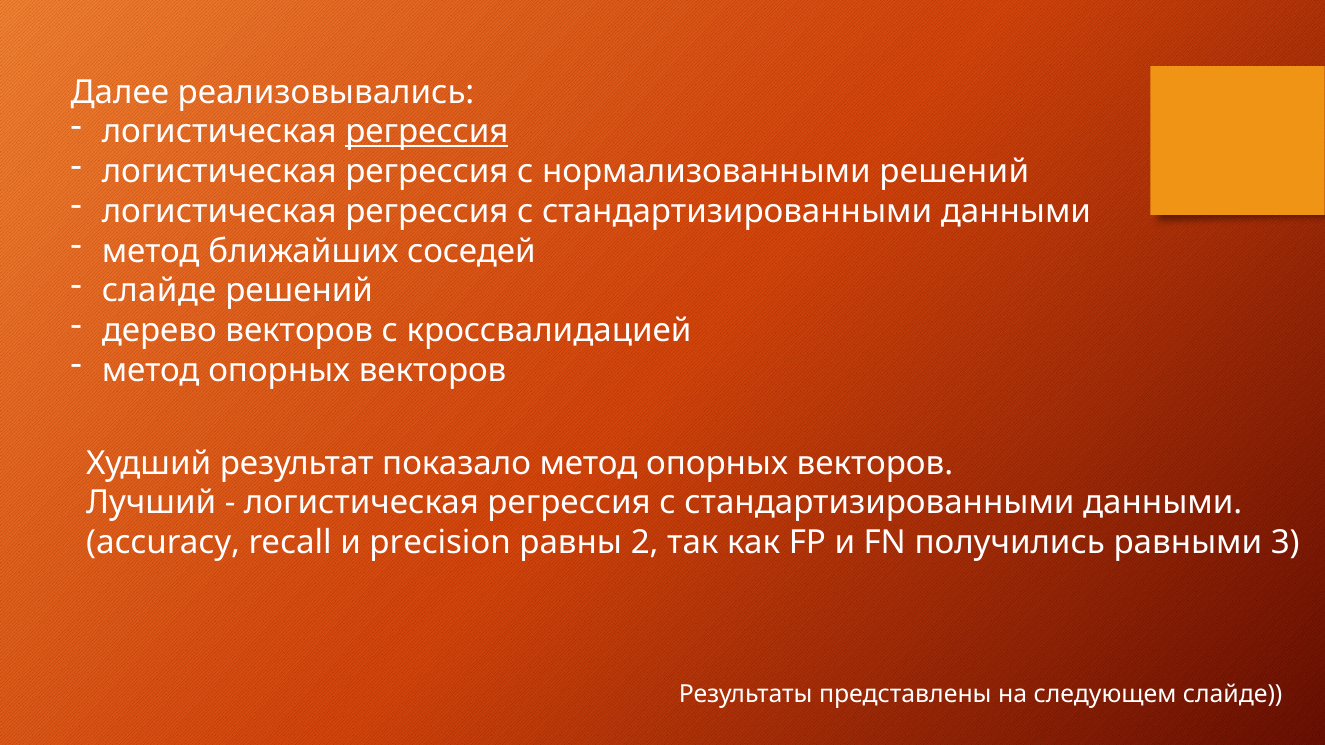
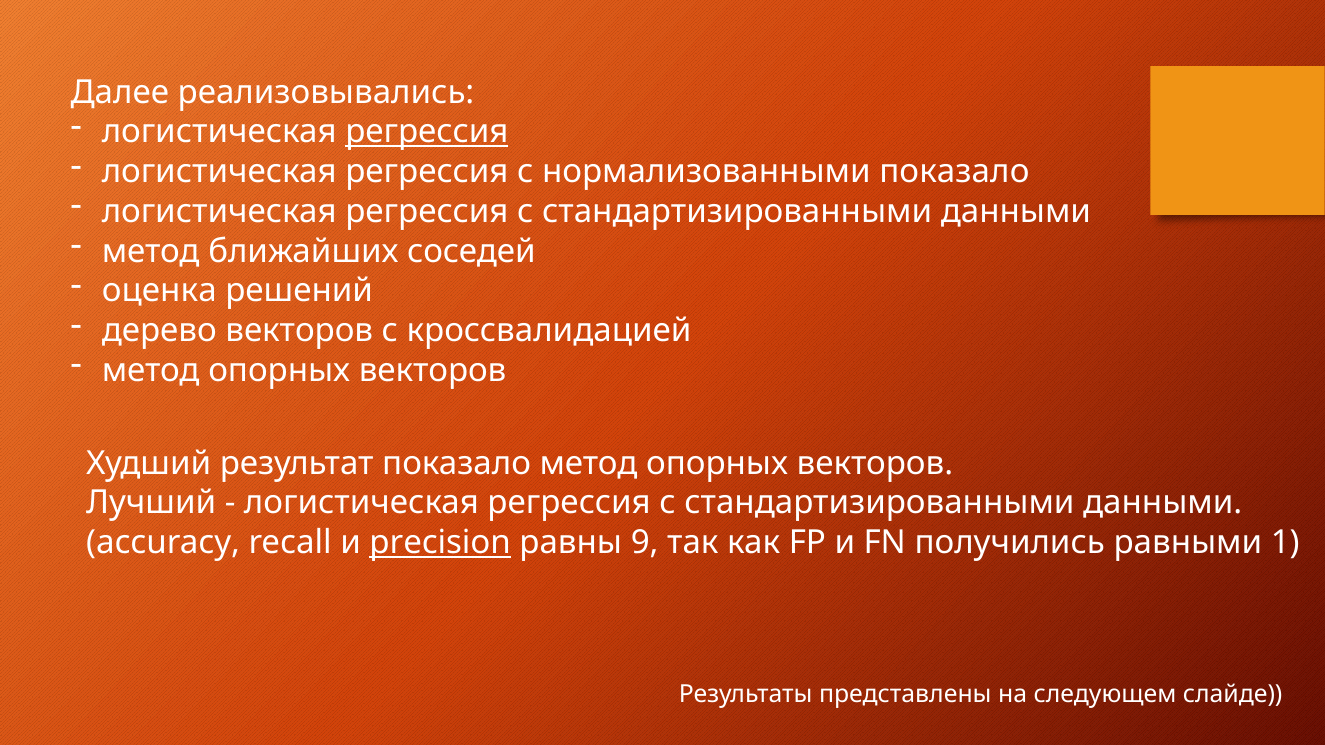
нормализованными решений: решений -> показало
слайде at (159, 291): слайде -> оценка
precision underline: none -> present
2: 2 -> 9
3: 3 -> 1
